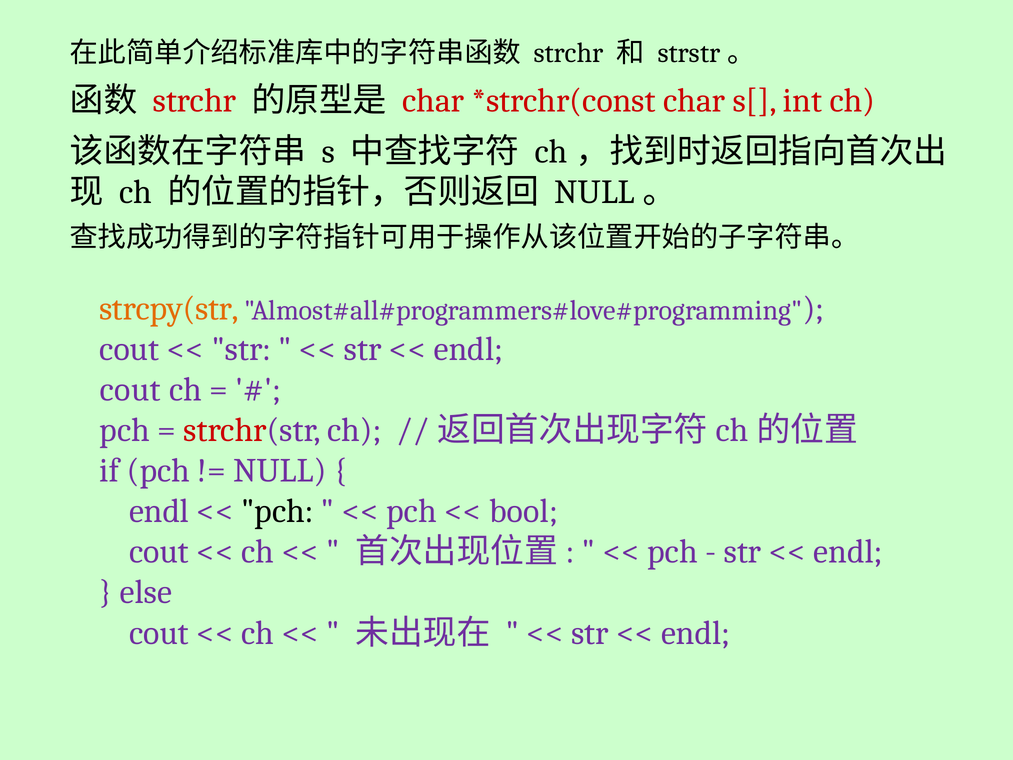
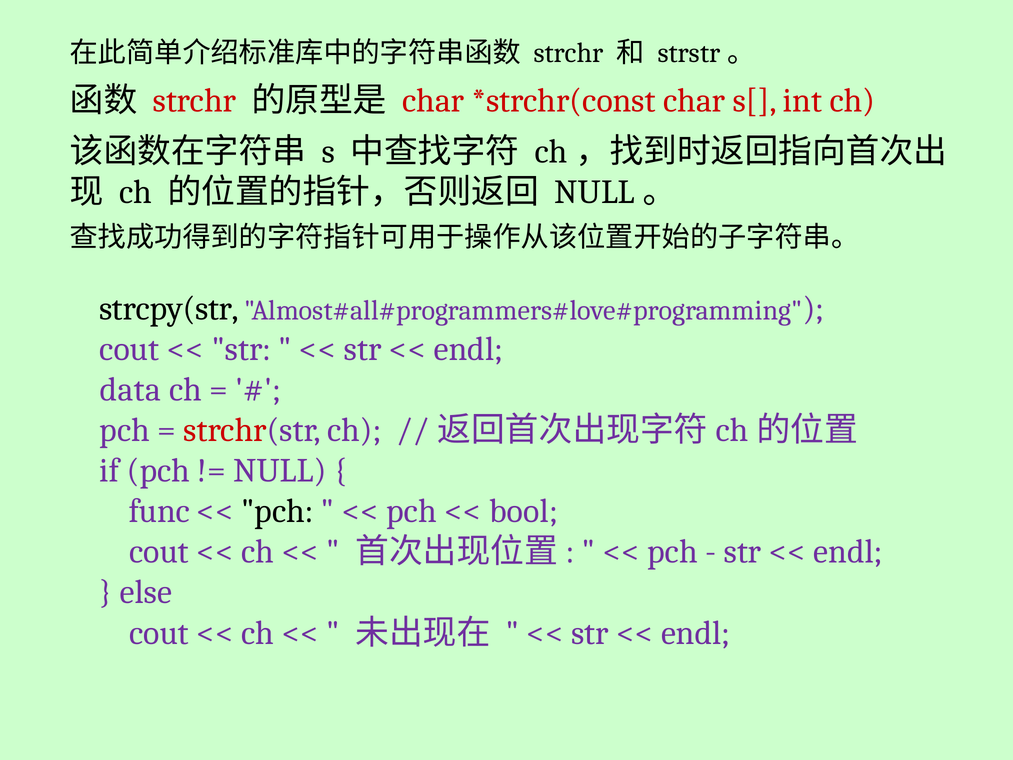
strcpy(str colour: orange -> black
cout at (130, 390): cout -> data
endl at (159, 511): endl -> func
